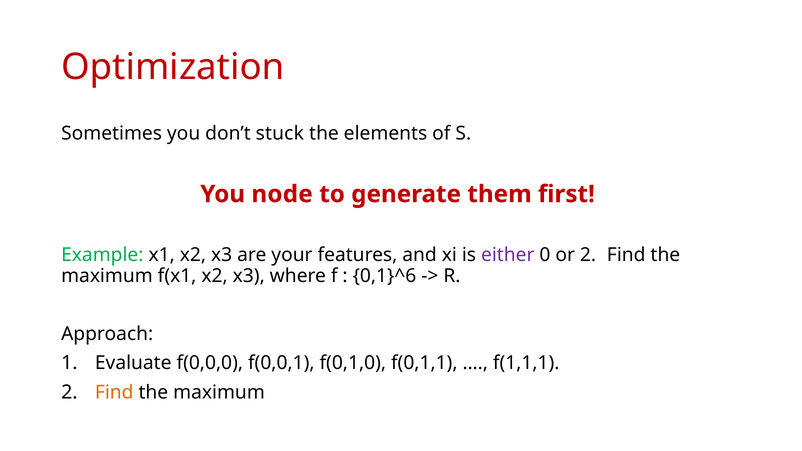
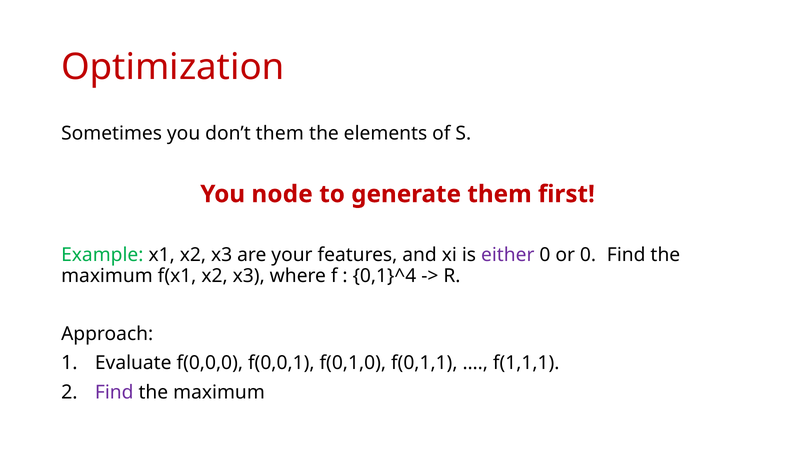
don’t stuck: stuck -> them
or 2: 2 -> 0
0,1}^6: 0,1}^6 -> 0,1}^4
Find at (114, 392) colour: orange -> purple
